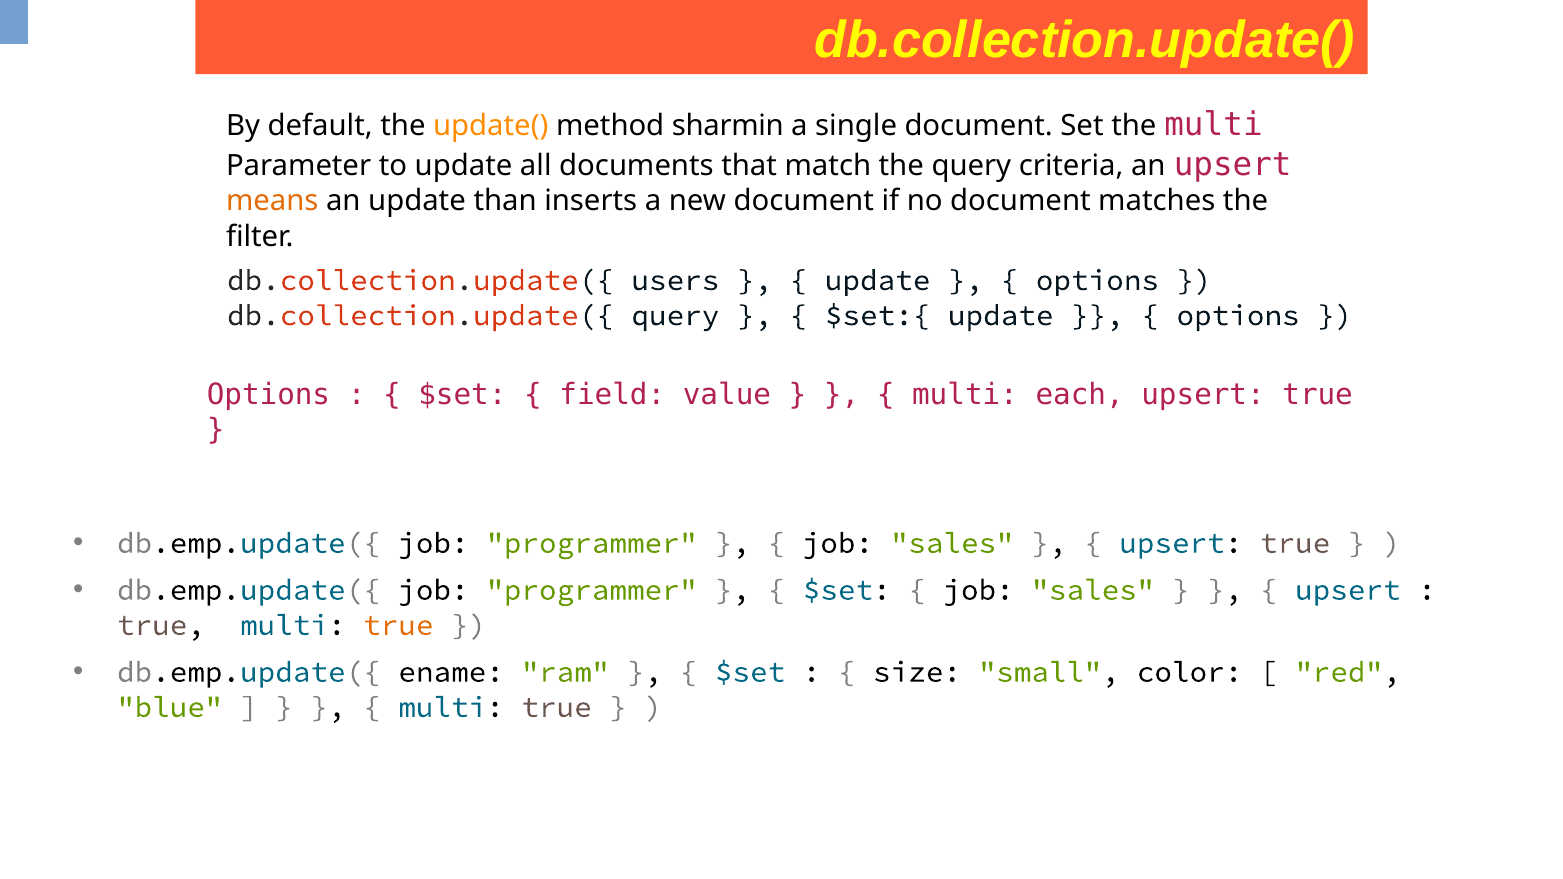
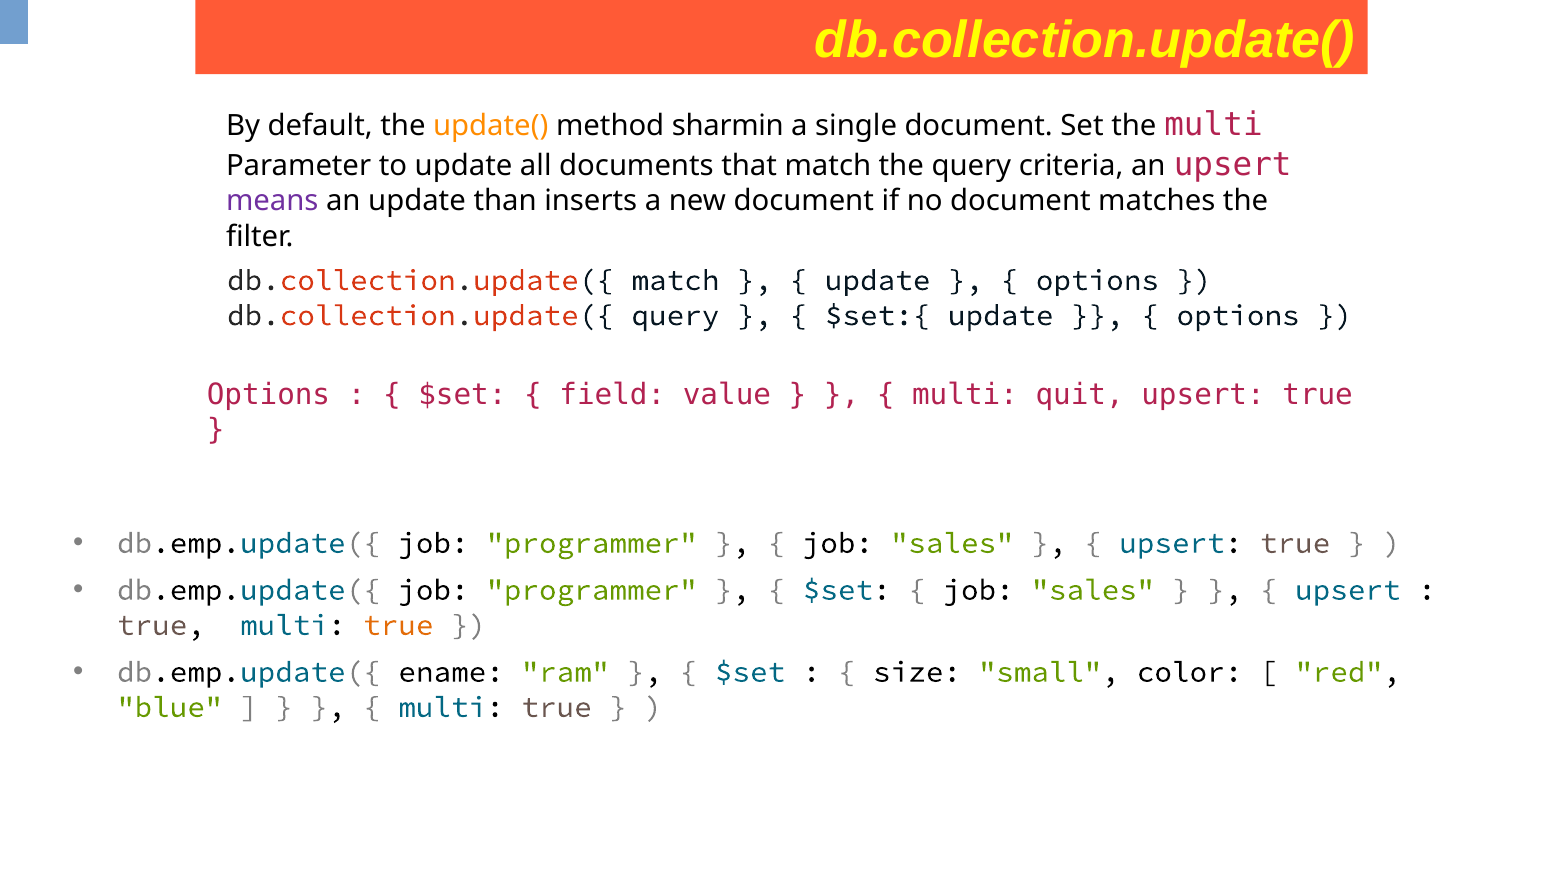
means colour: orange -> purple
db.collection.update({ users: users -> match
each: each -> quit
